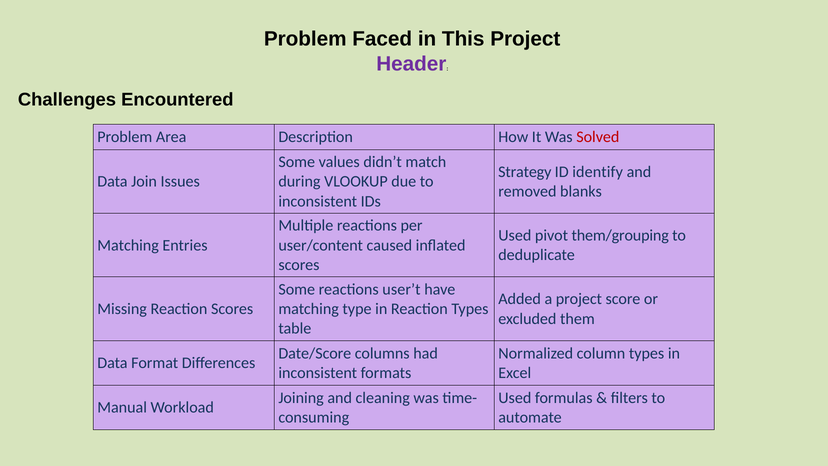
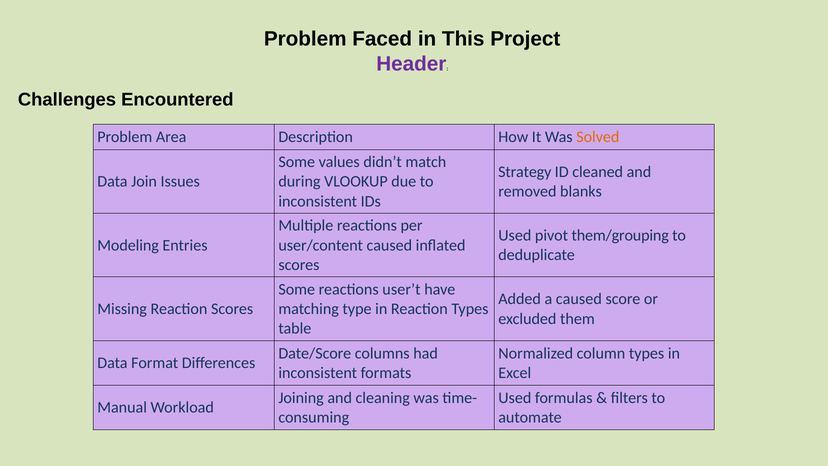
Solved colour: red -> orange
identify: identify -> cleaned
Matching at (128, 245): Matching -> Modeling
a project: project -> caused
